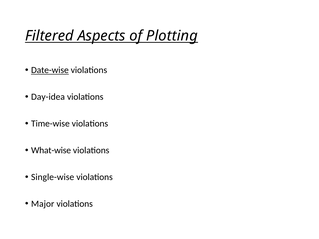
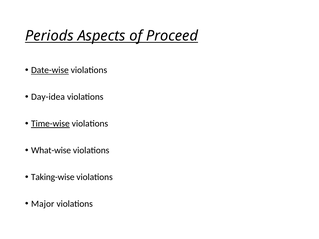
Filtered: Filtered -> Periods
Plotting: Plotting -> Proceed
Time-wise underline: none -> present
Single-wise: Single-wise -> Taking-wise
